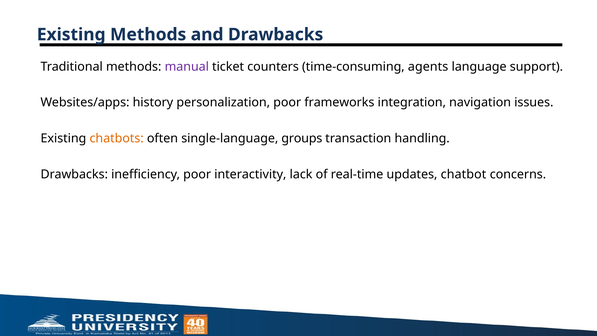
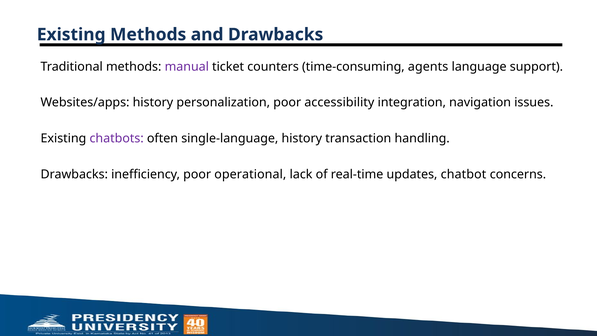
frameworks: frameworks -> accessibility
chatbots colour: orange -> purple
single-language groups: groups -> history
interactivity: interactivity -> operational
